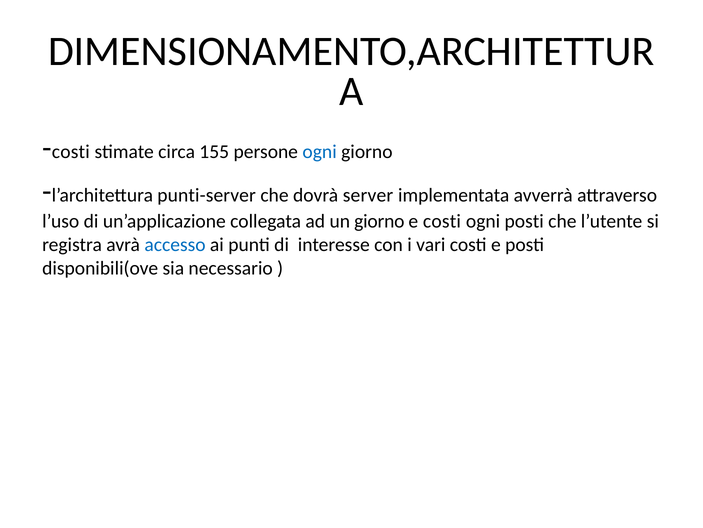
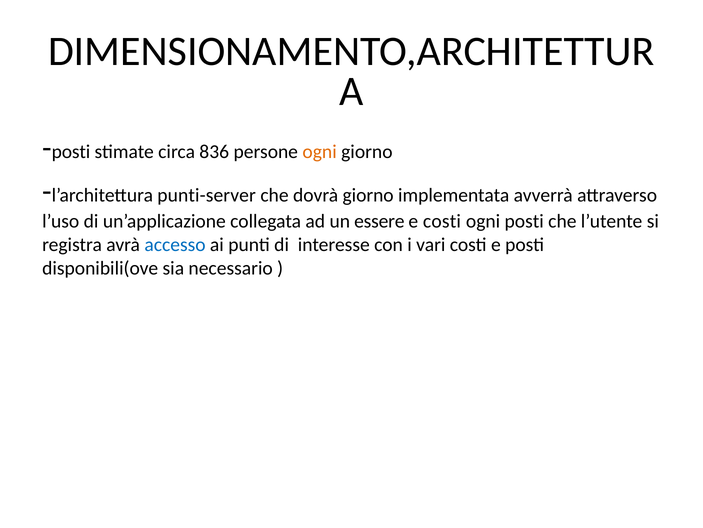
costi at (71, 151): costi -> posti
155: 155 -> 836
ogni at (320, 151) colour: blue -> orange
dovrà server: server -> giorno
un giorno: giorno -> essere
